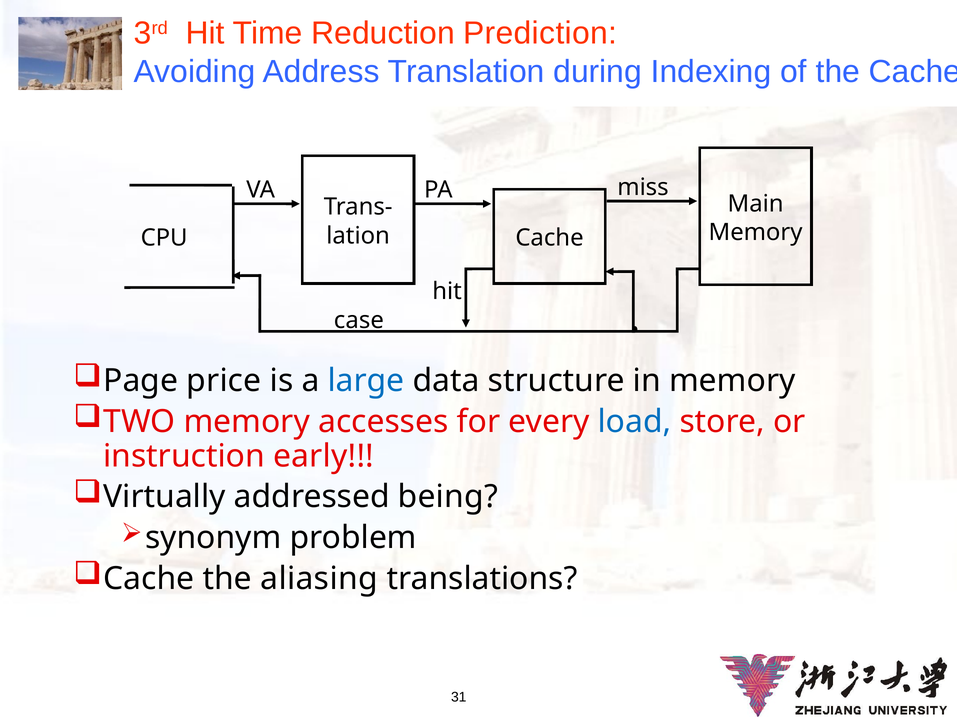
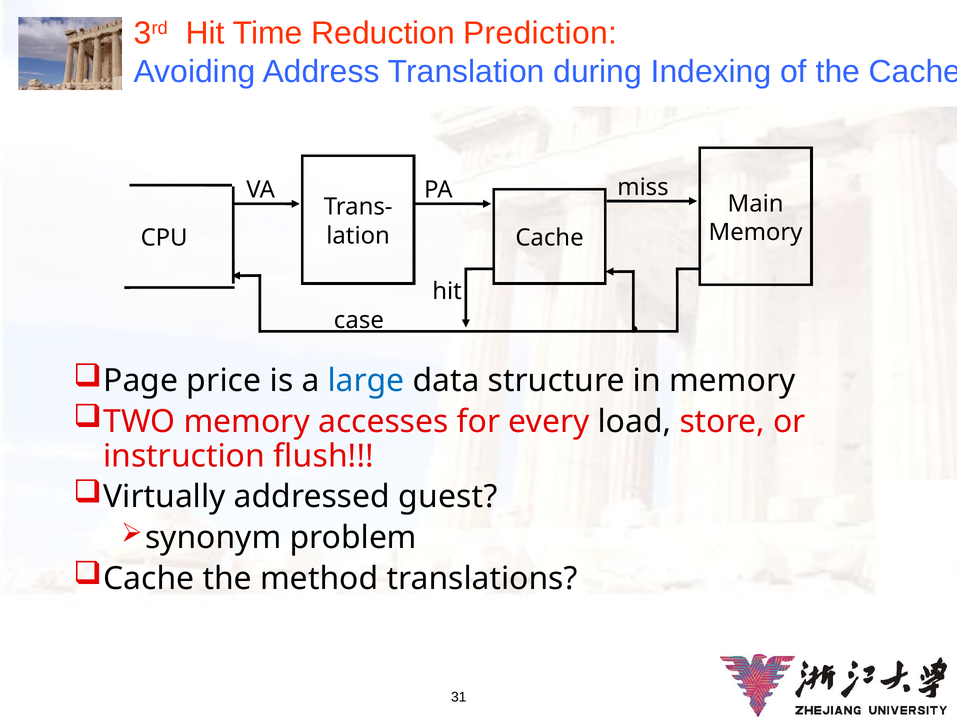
load colour: blue -> black
early: early -> flush
being: being -> guest
aliasing: aliasing -> method
